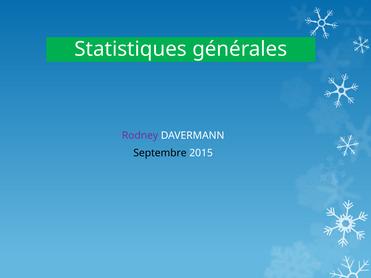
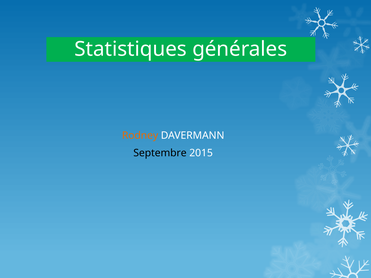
Rodney colour: purple -> orange
